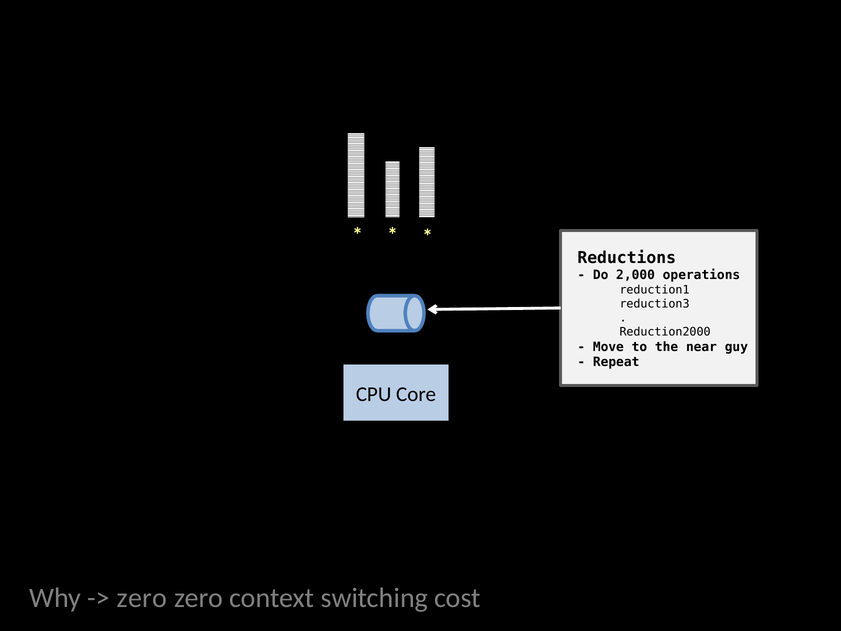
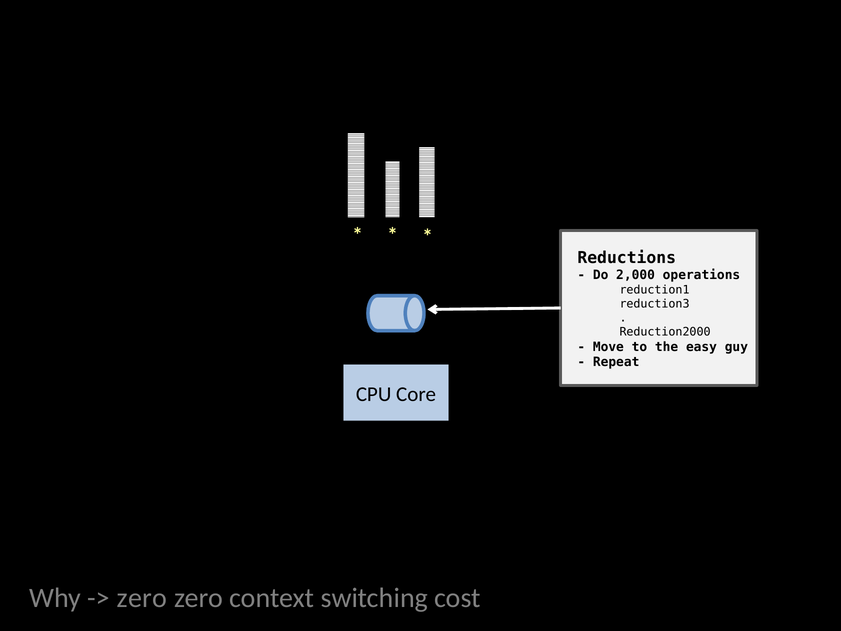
near: near -> easy
